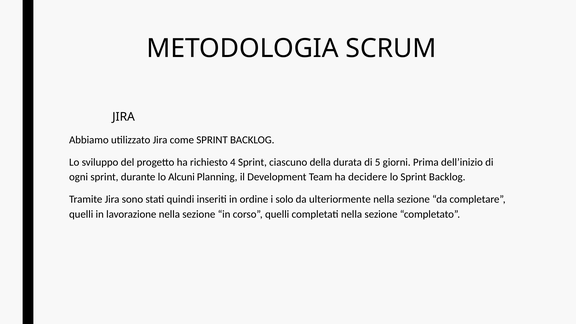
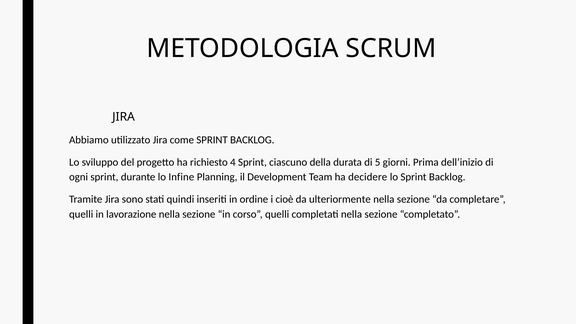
Alcuni: Alcuni -> Infine
solo: solo -> cioè
